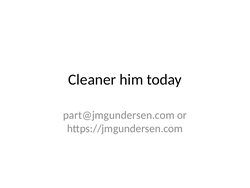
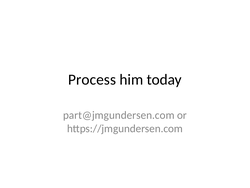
Cleaner: Cleaner -> Process
